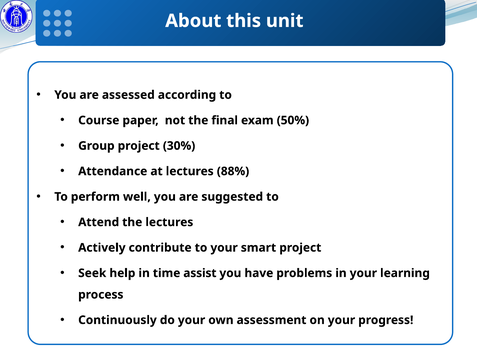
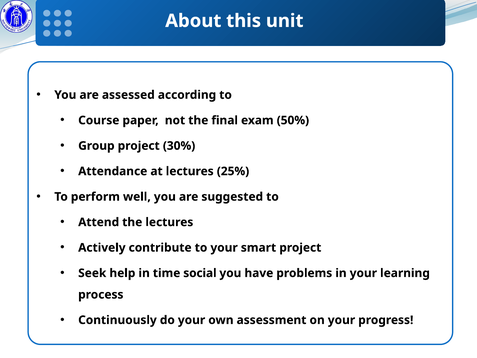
88%: 88% -> 25%
assist: assist -> social
